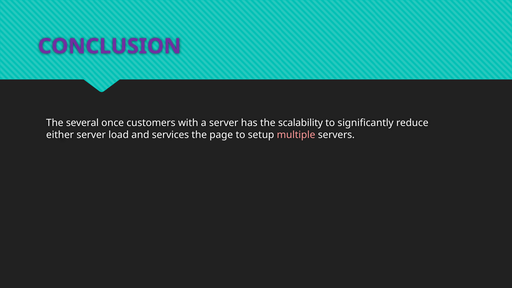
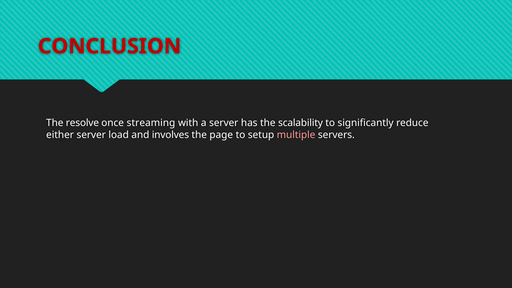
CONCLUSION colour: purple -> red
several: several -> resolve
customers: customers -> streaming
services: services -> involves
